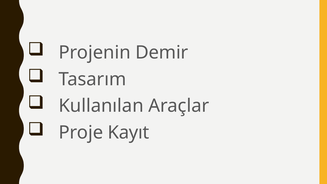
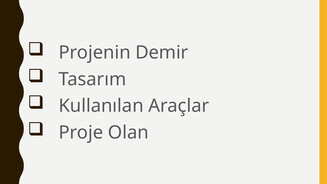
Kayıt: Kayıt -> Olan
